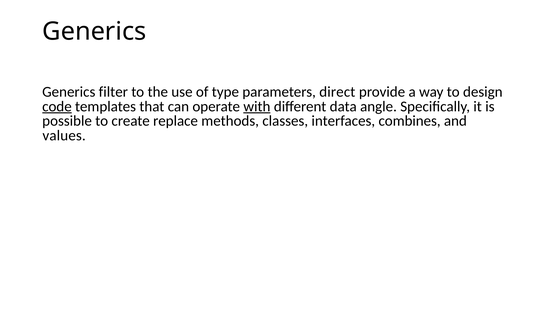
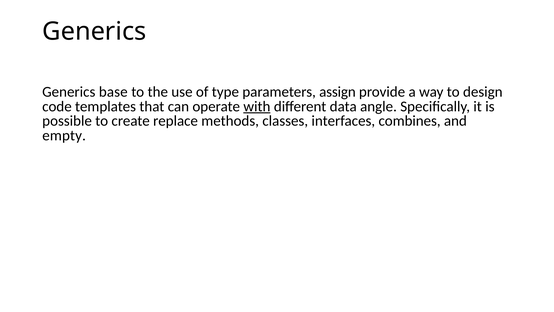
filter: filter -> base
direct: direct -> assign
code underline: present -> none
values: values -> empty
